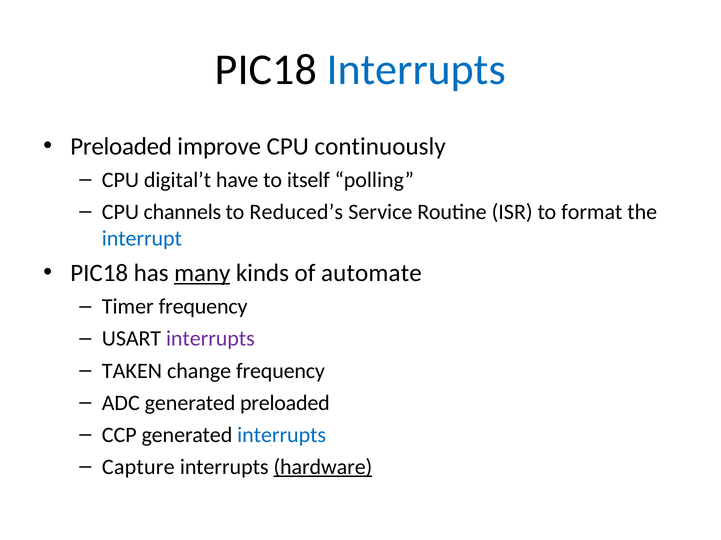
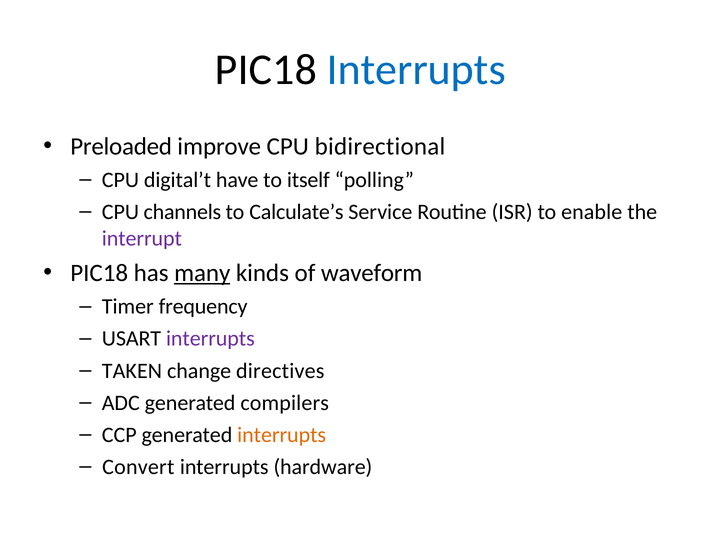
continuously: continuously -> bidirectional
Reduced’s: Reduced’s -> Calculate’s
format: format -> enable
interrupt colour: blue -> purple
automate: automate -> waveform
change frequency: frequency -> directives
generated preloaded: preloaded -> compilers
interrupts at (282, 435) colour: blue -> orange
Capture: Capture -> Convert
hardware underline: present -> none
